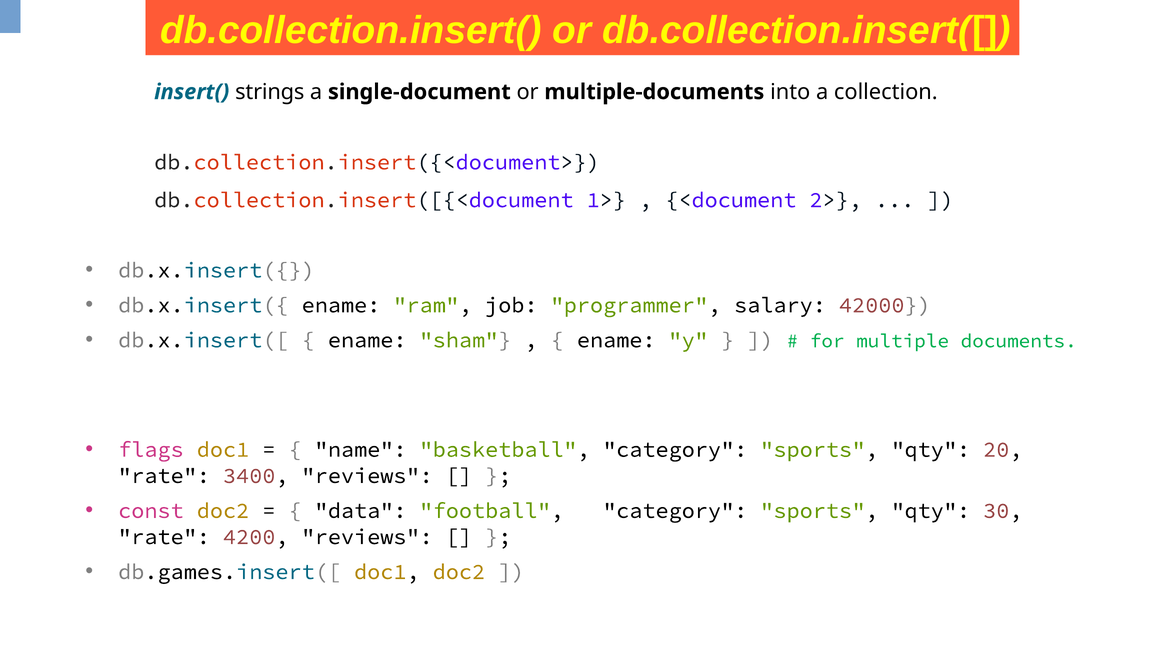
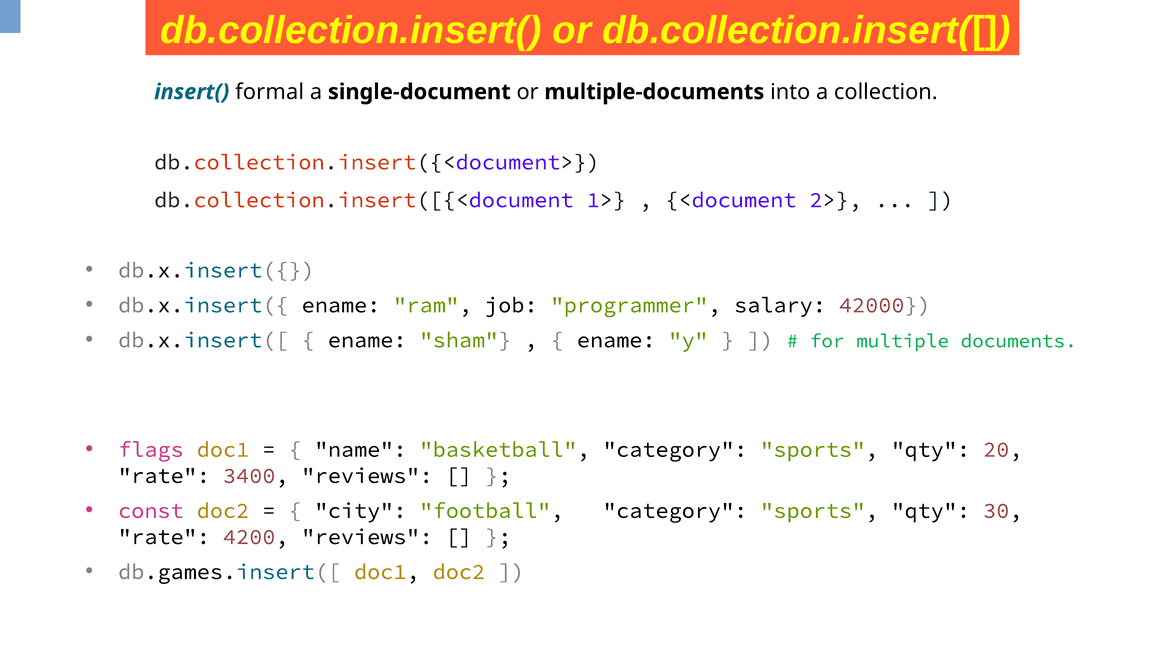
strings: strings -> formal
data: data -> city
